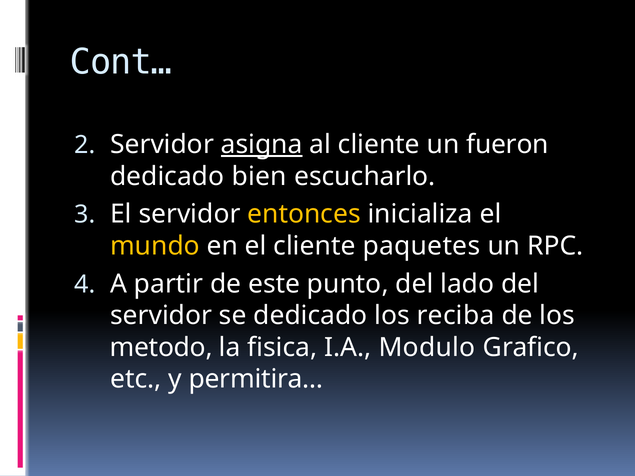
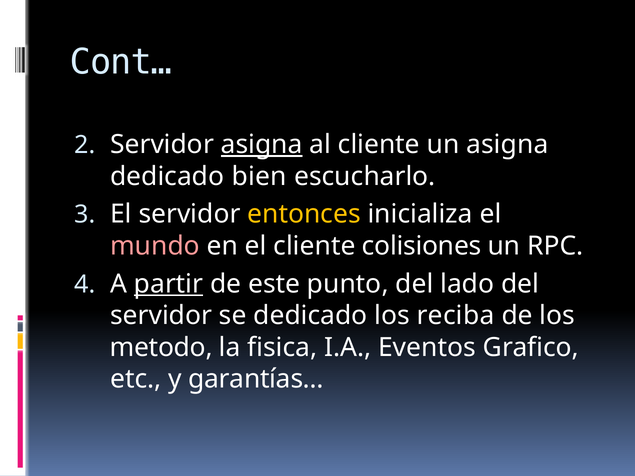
un fueron: fueron -> asigna
mundo colour: yellow -> pink
paquetes: paquetes -> colisiones
partir underline: none -> present
Modulo: Modulo -> Eventos
permitira…: permitira… -> garantías…
